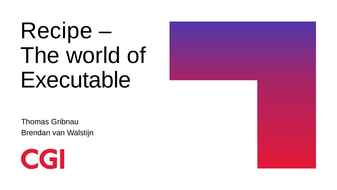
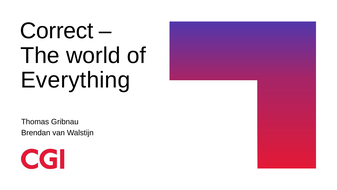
Recipe: Recipe -> Correct
Executable: Executable -> Everything
